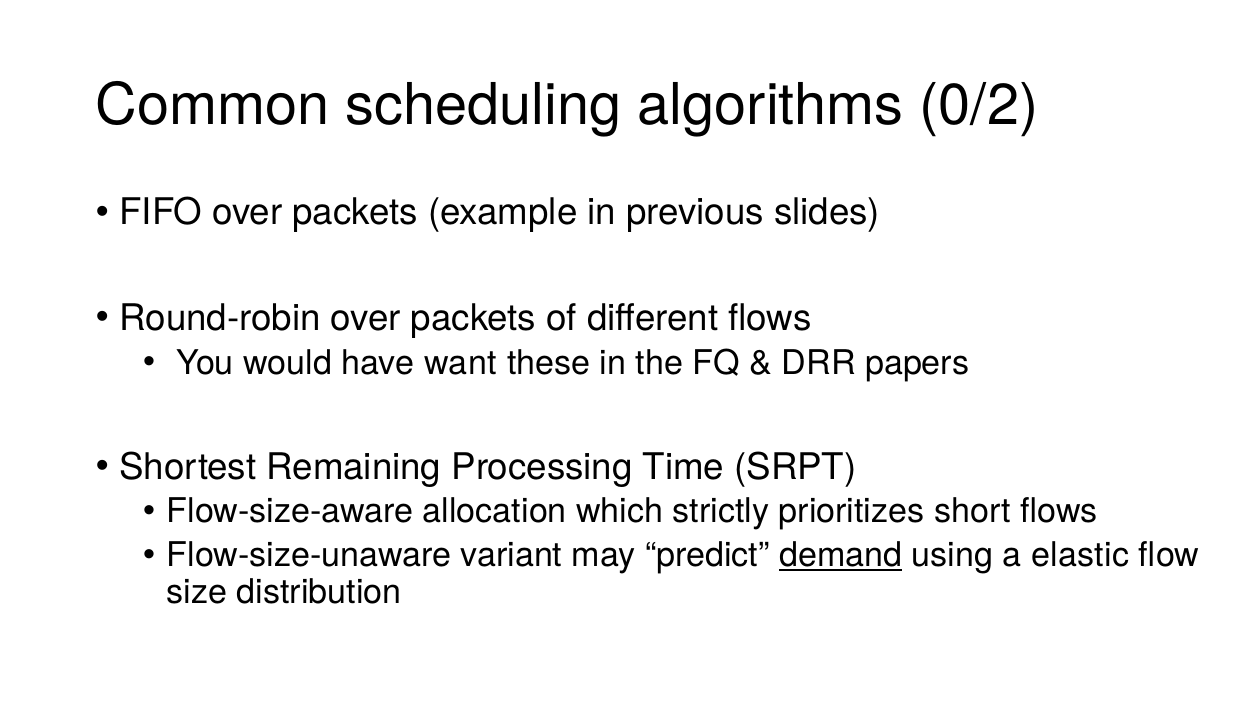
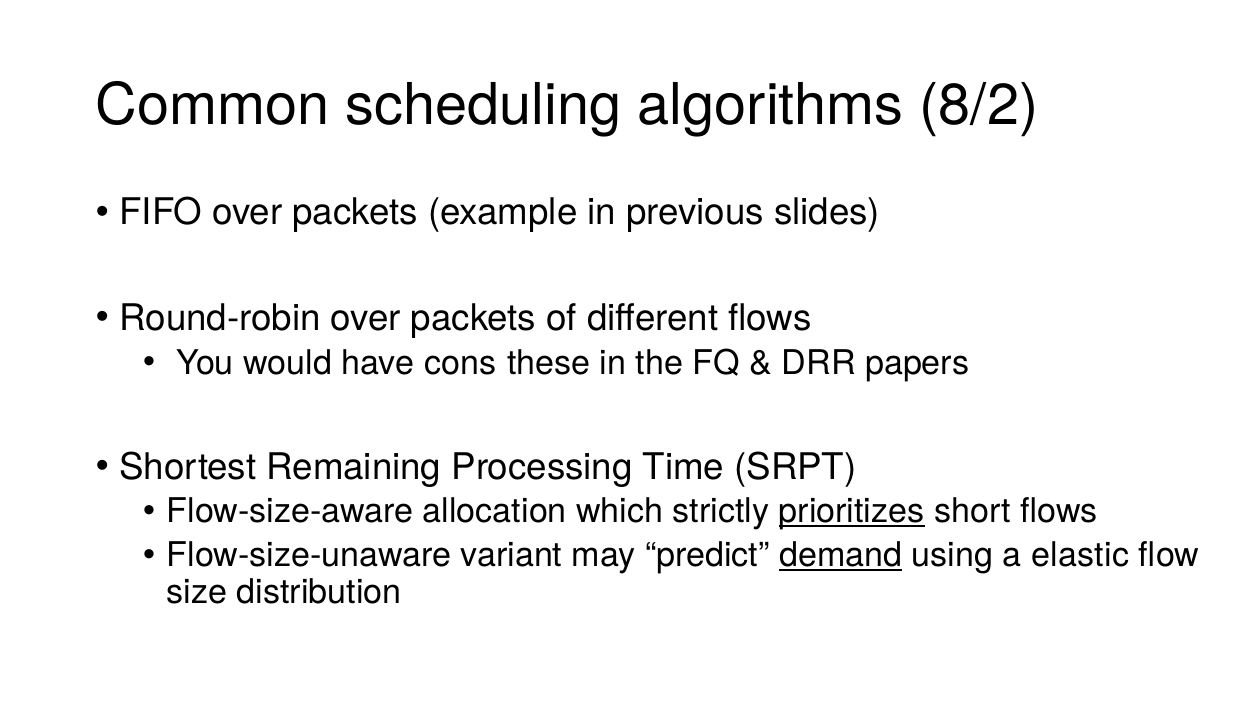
0/2: 0/2 -> 8/2
want: want -> cons
prioritizes underline: none -> present
